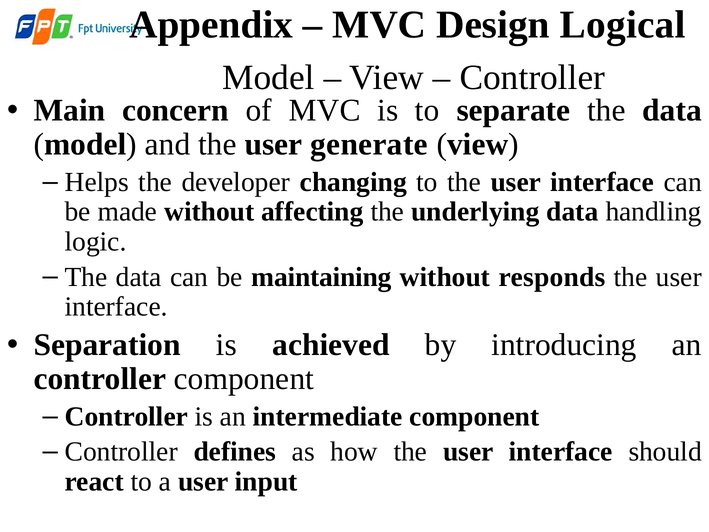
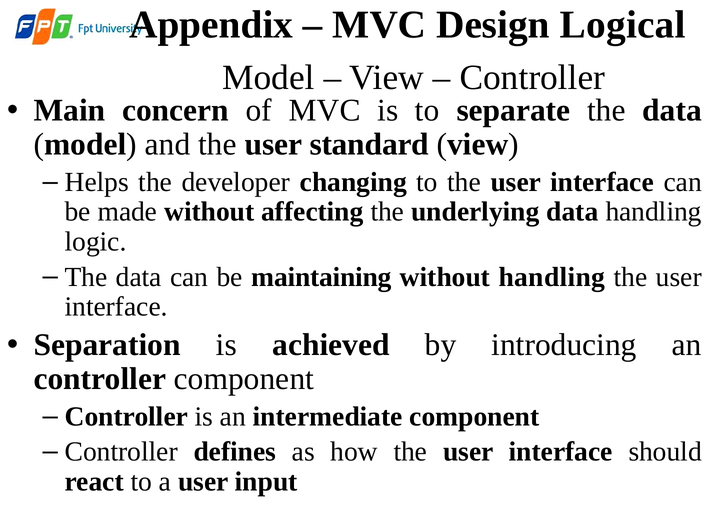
generate: generate -> standard
without responds: responds -> handling
